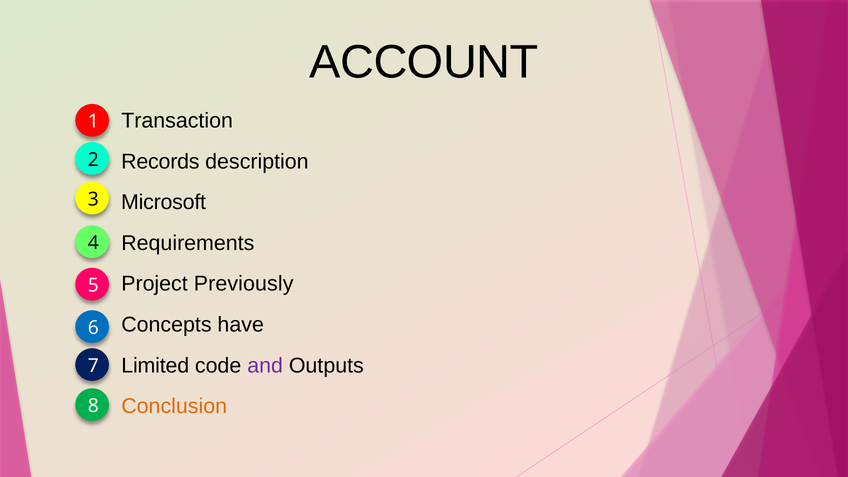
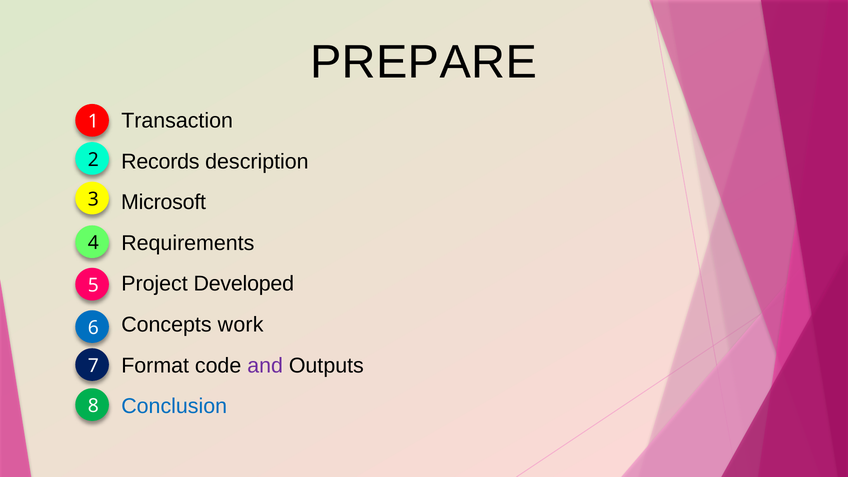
ACCOUNT: ACCOUNT -> PREPARE
Previously: Previously -> Developed
have: have -> work
Limited: Limited -> Format
Conclusion colour: orange -> blue
